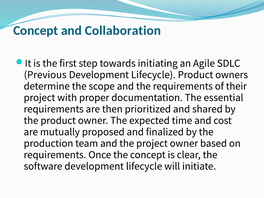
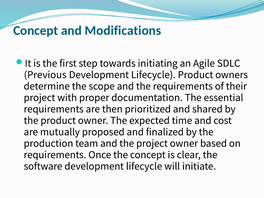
Collaboration: Collaboration -> Modifications
